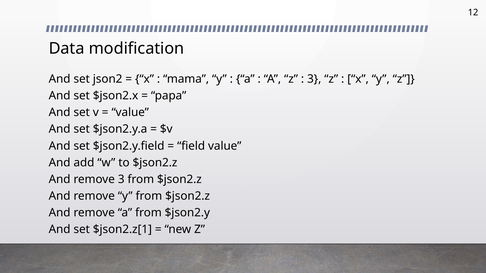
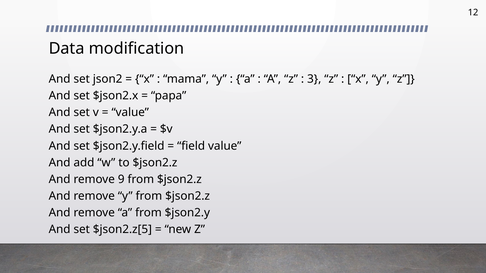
remove 3: 3 -> 9
$json2.z[1: $json2.z[1 -> $json2.z[5
